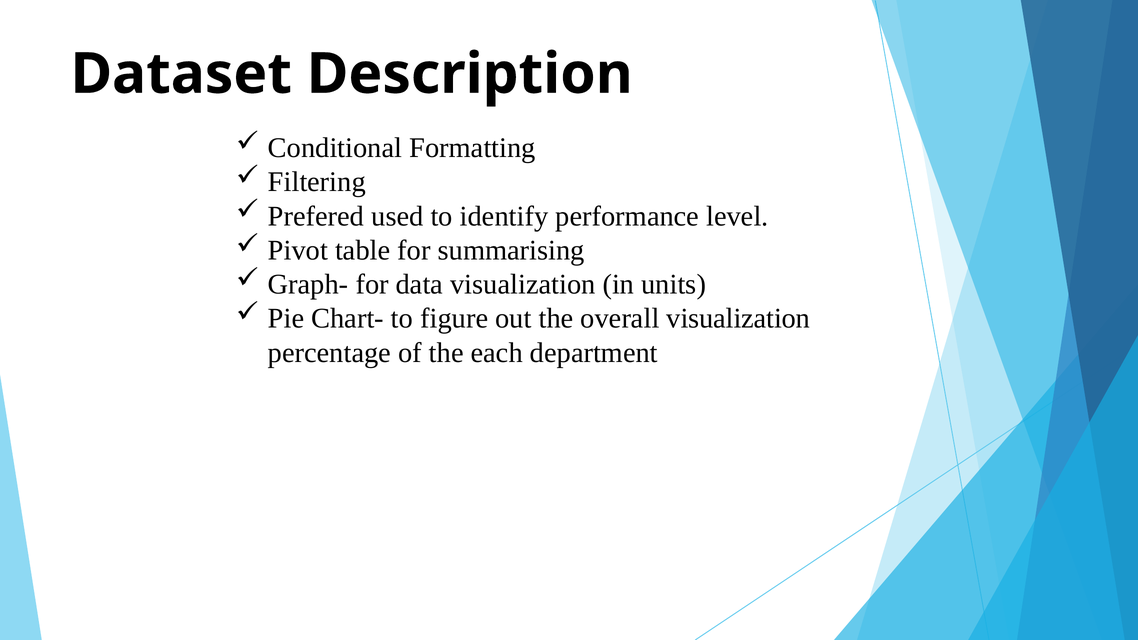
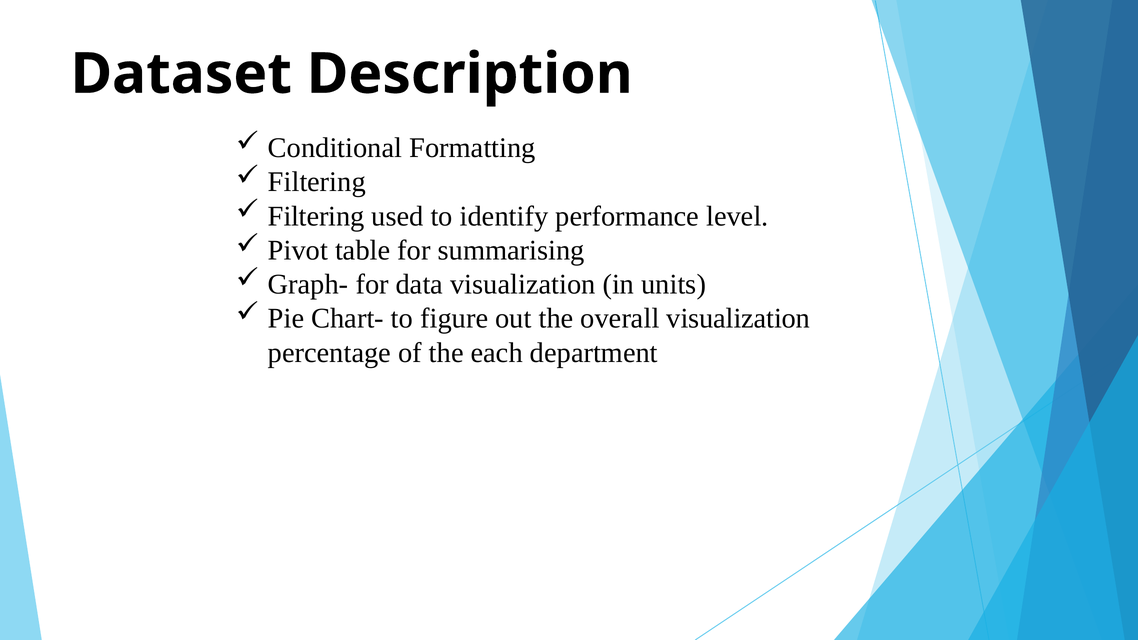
Prefered at (316, 216): Prefered -> Filtering
